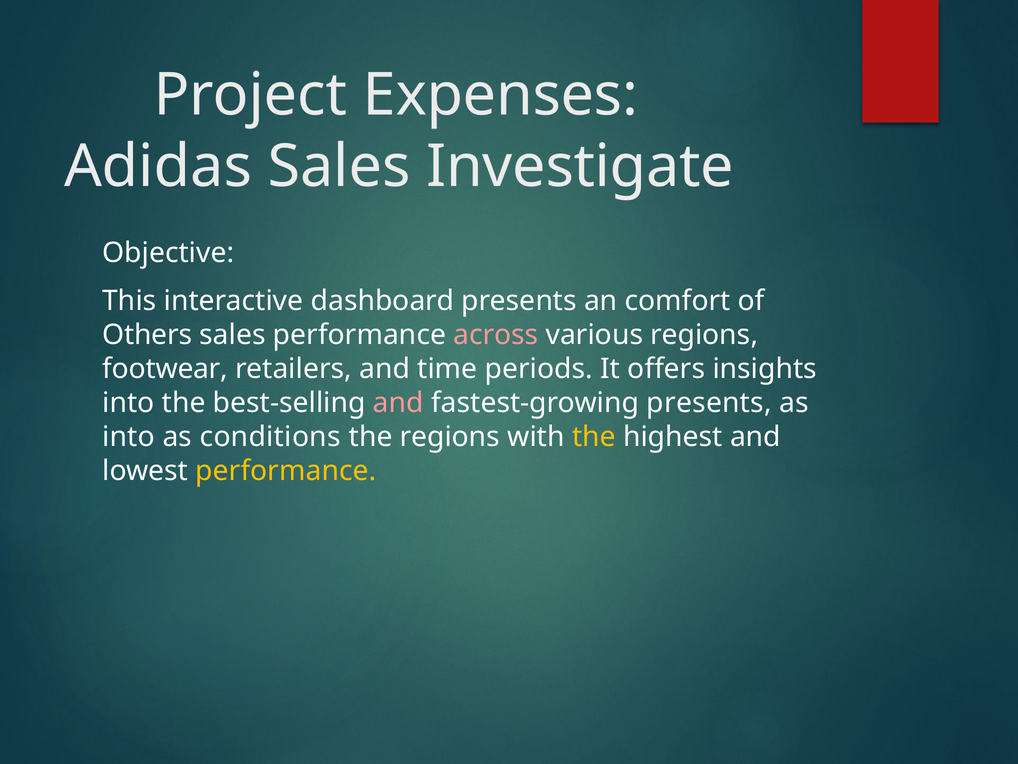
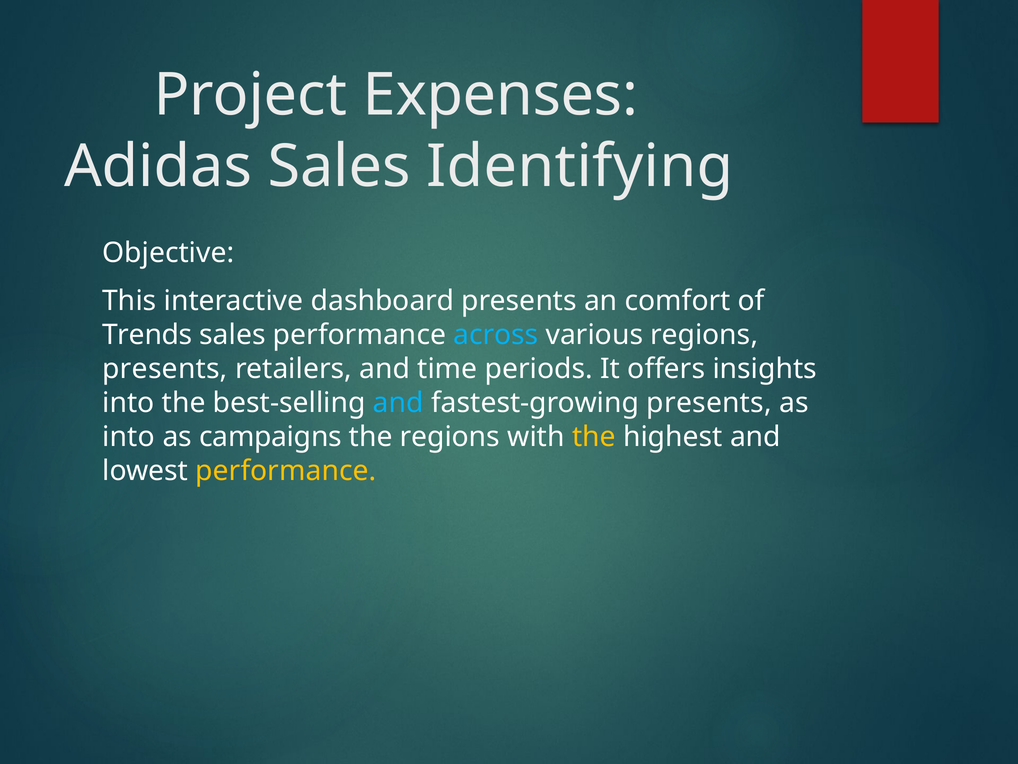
Investigate: Investigate -> Identifying
Others: Others -> Trends
across colour: pink -> light blue
footwear at (165, 369): footwear -> presents
and at (398, 403) colour: pink -> light blue
conditions: conditions -> campaigns
